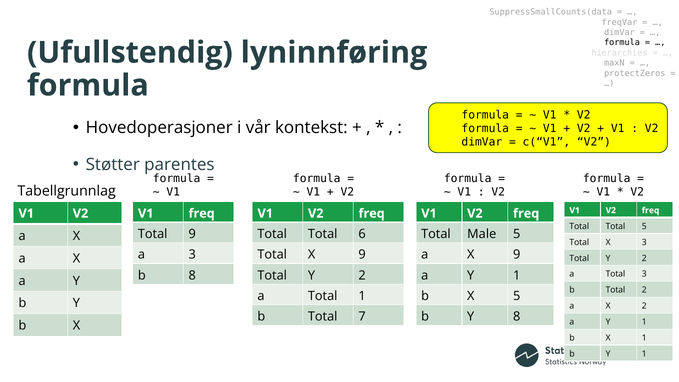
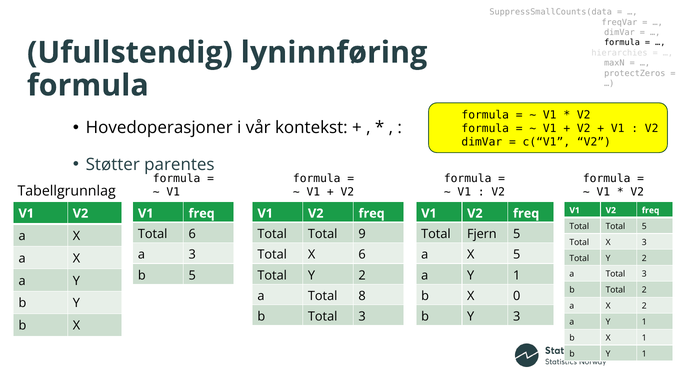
Total 9: 9 -> 6
6: 6 -> 9
Male: Male -> Fjern
Total X 9: 9 -> 6
a X 9: 9 -> 5
b 8: 8 -> 5
Total 1: 1 -> 8
X 5: 5 -> 0
b Total 7: 7 -> 3
Y 8: 8 -> 3
